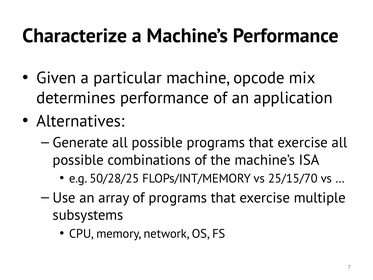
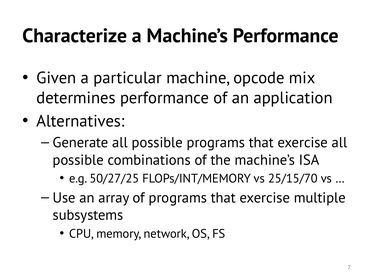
50/28/25: 50/28/25 -> 50/27/25
